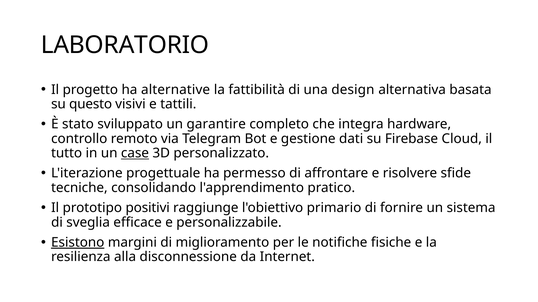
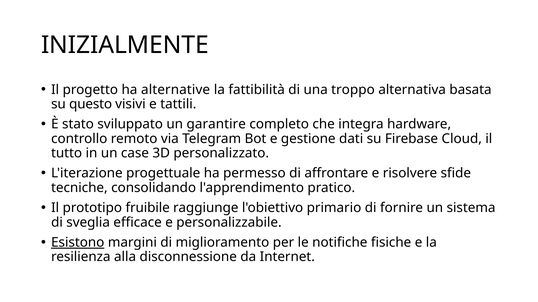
LABORATORIO: LABORATORIO -> INIZIALMENTE
design: design -> troppo
case underline: present -> none
positivi: positivi -> fruibile
